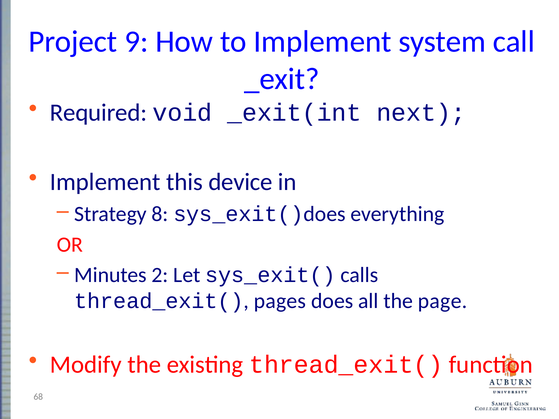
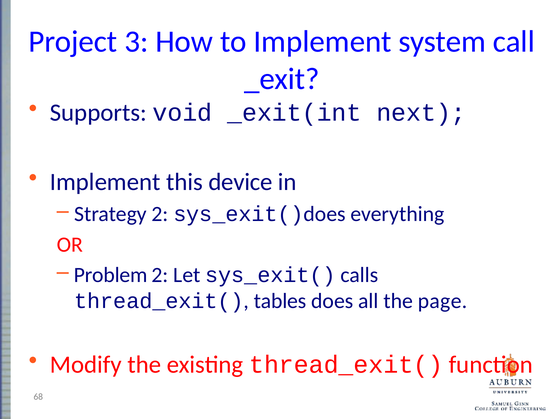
9: 9 -> 3
Required: Required -> Supports
Strategy 8: 8 -> 2
Minutes: Minutes -> Problem
pages: pages -> tables
